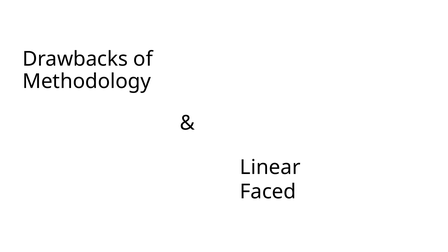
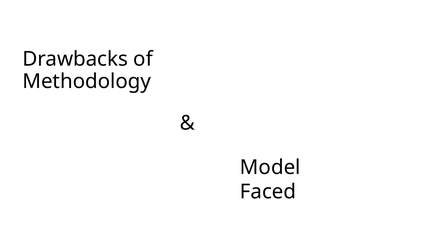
Linear: Linear -> Model
